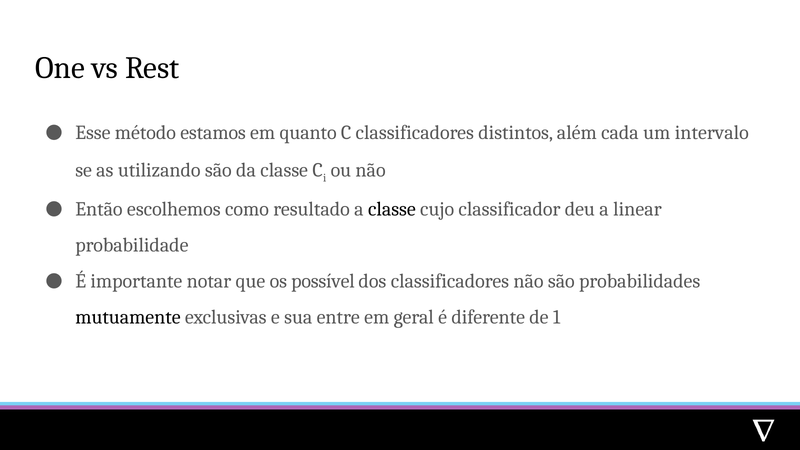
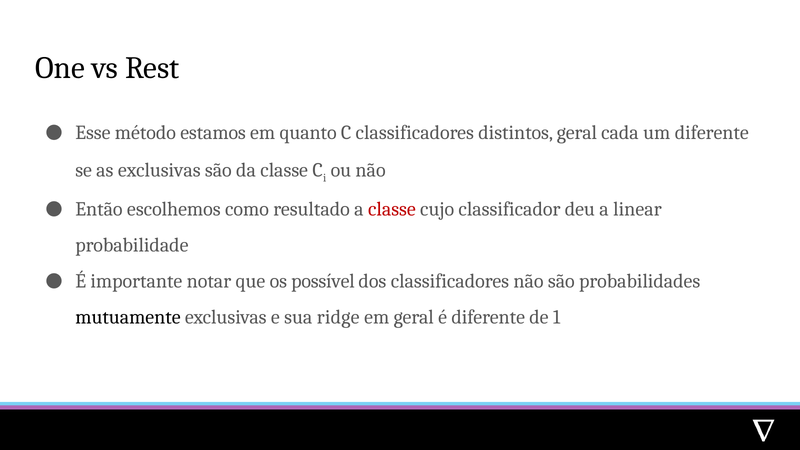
distintos além: além -> geral
um intervalo: intervalo -> diferente
as utilizando: utilizando -> exclusivas
classe at (392, 209) colour: black -> red
entre: entre -> ridge
